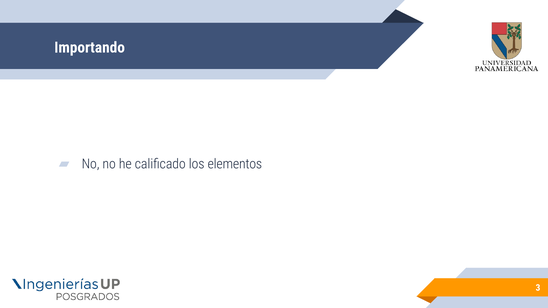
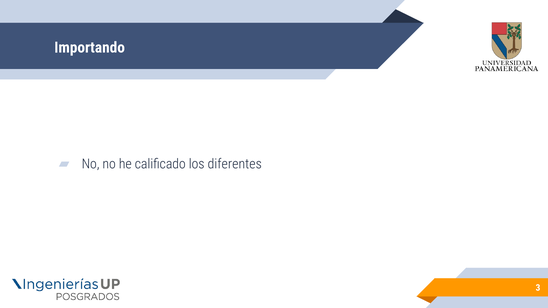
elementos: elementos -> diferentes
